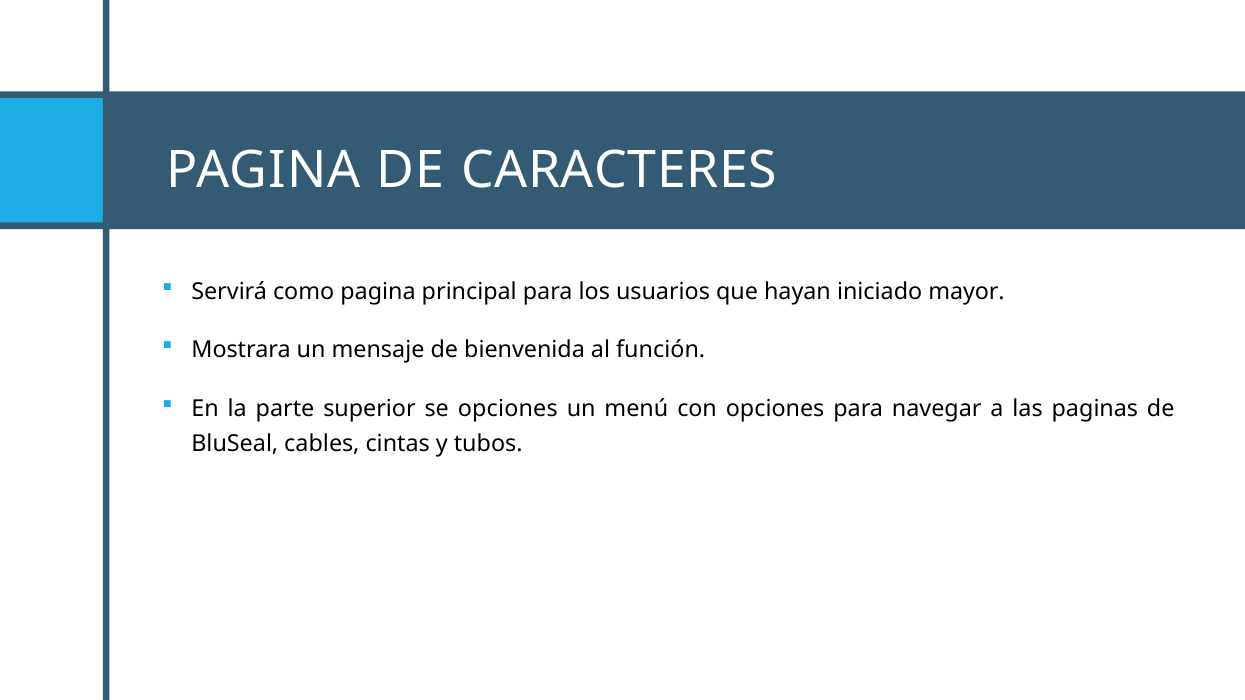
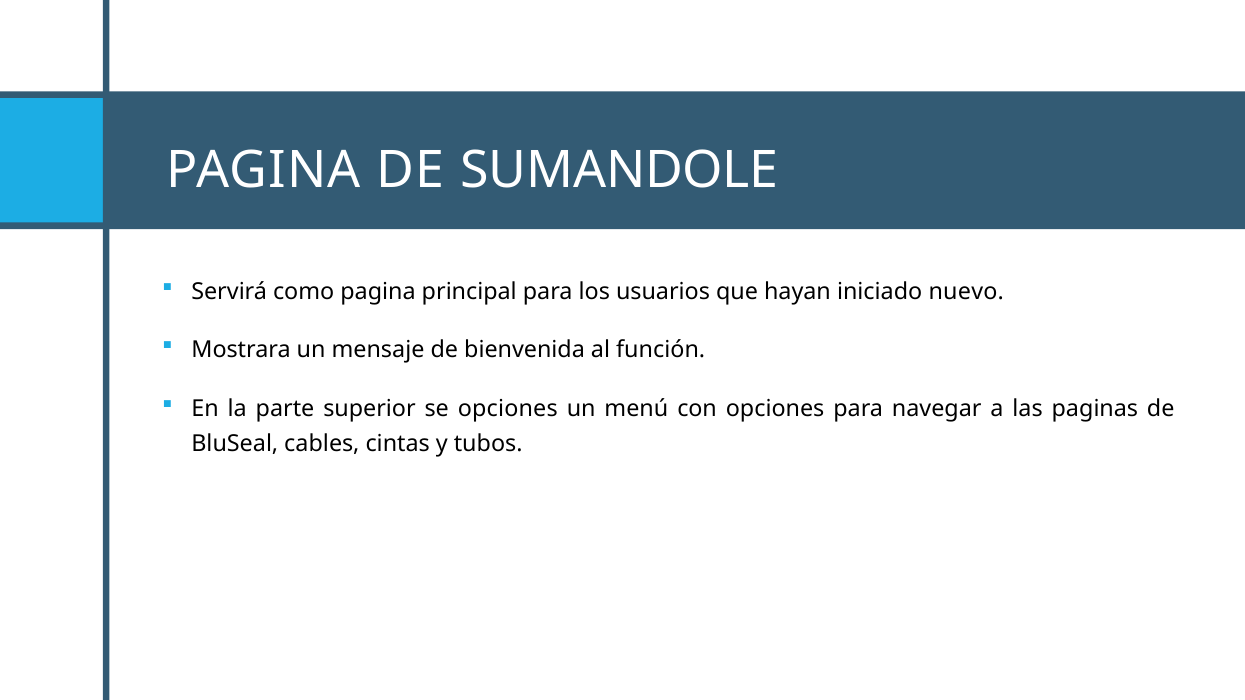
CARACTERES: CARACTERES -> SUMANDOLE
mayor: mayor -> nuevo
